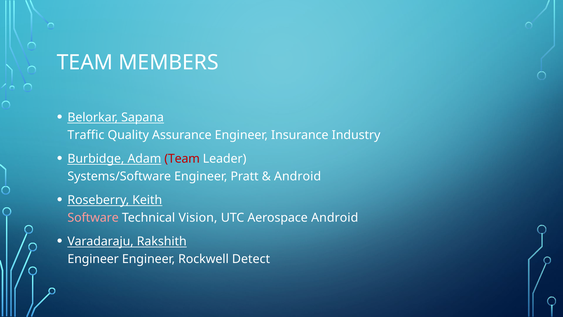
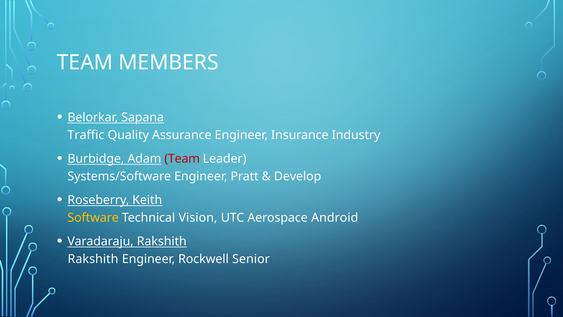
Android at (298, 176): Android -> Develop
Software colour: pink -> yellow
Engineer at (93, 259): Engineer -> Rakshith
Detect: Detect -> Senior
